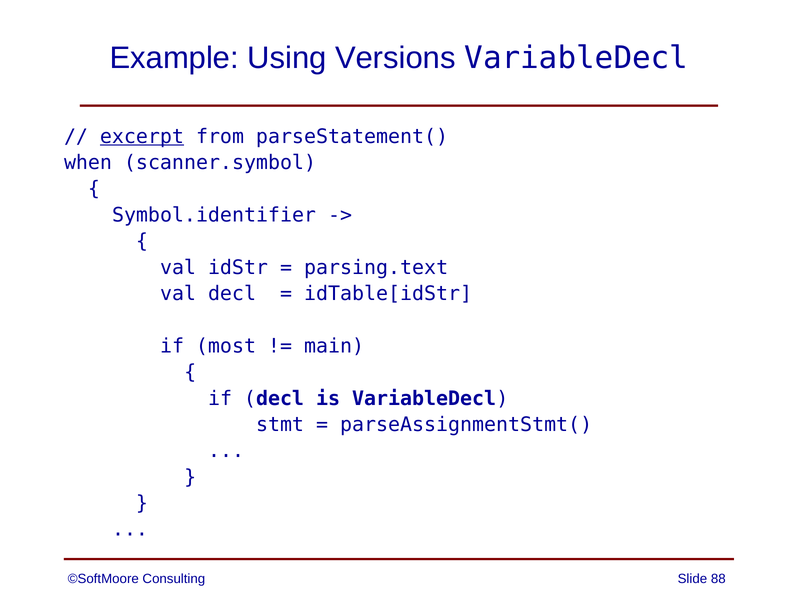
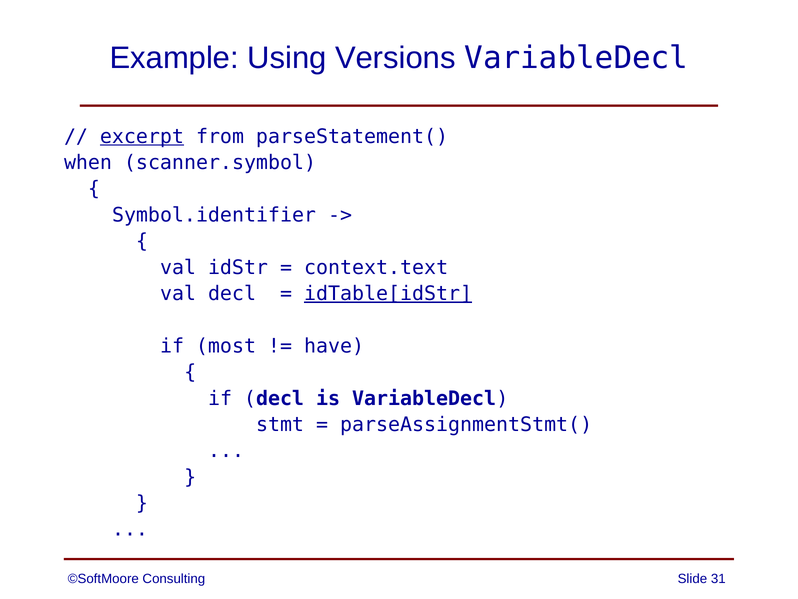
parsing.text: parsing.text -> context.text
idTable[idStr underline: none -> present
main: main -> have
88: 88 -> 31
